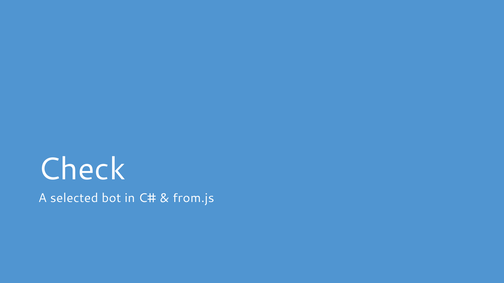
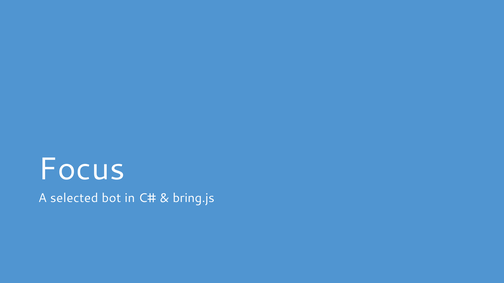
Check: Check -> Focus
from.js: from.js -> bring.js
